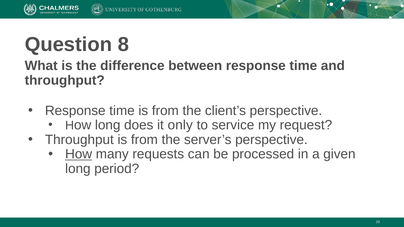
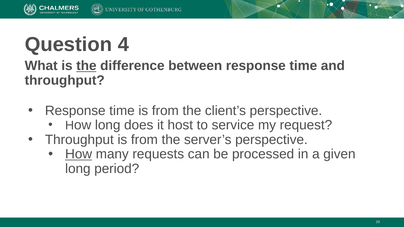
8: 8 -> 4
the at (86, 66) underline: none -> present
only: only -> host
